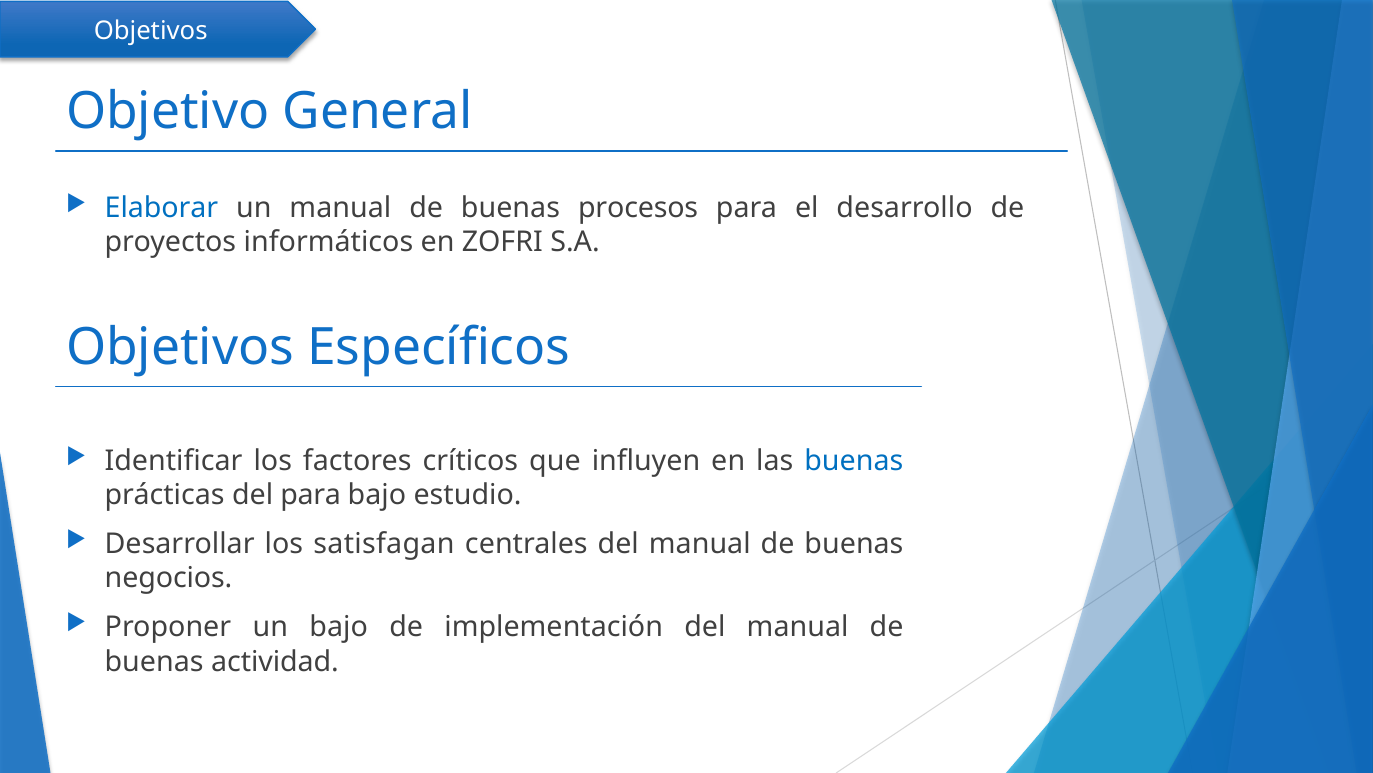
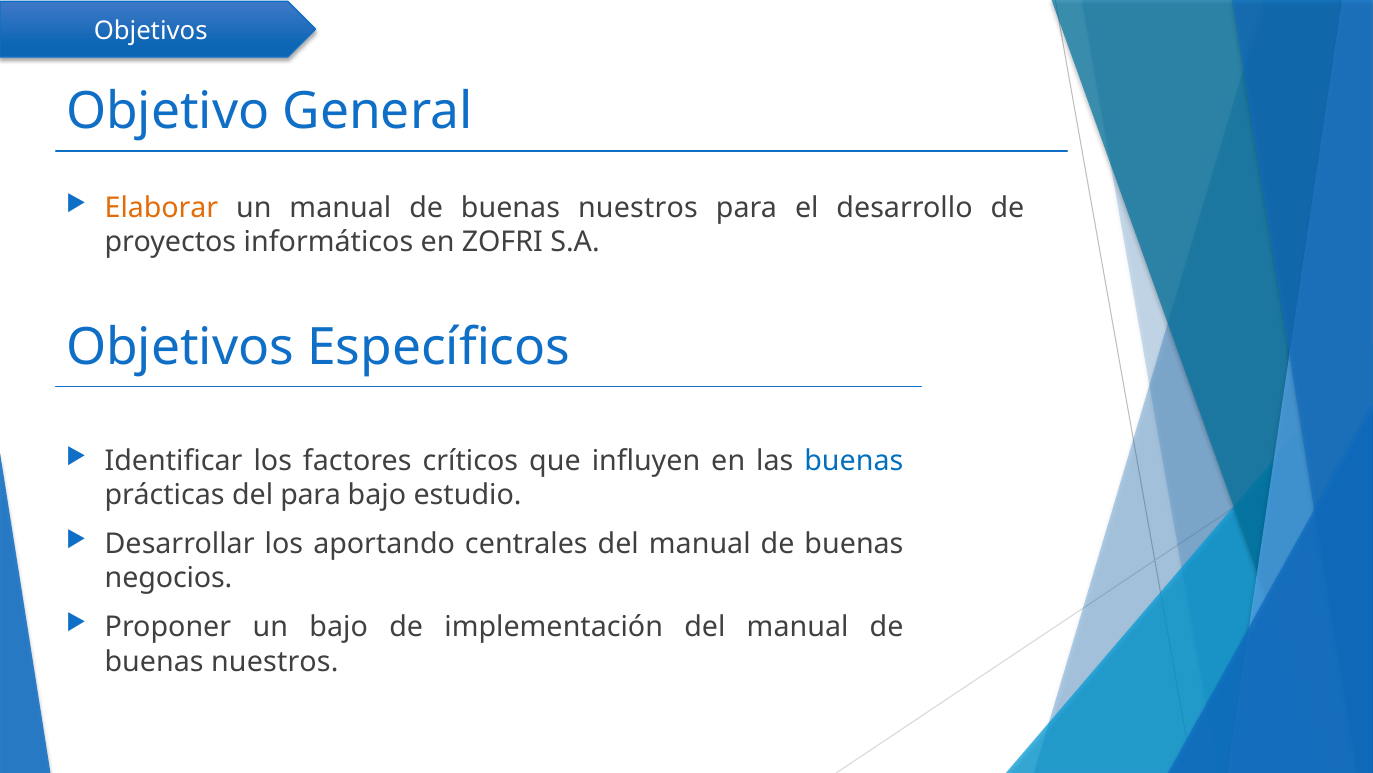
Elaborar colour: blue -> orange
procesos at (638, 208): procesos -> nuestros
satisfagan: satisfagan -> aportando
actividad at (275, 661): actividad -> nuestros
